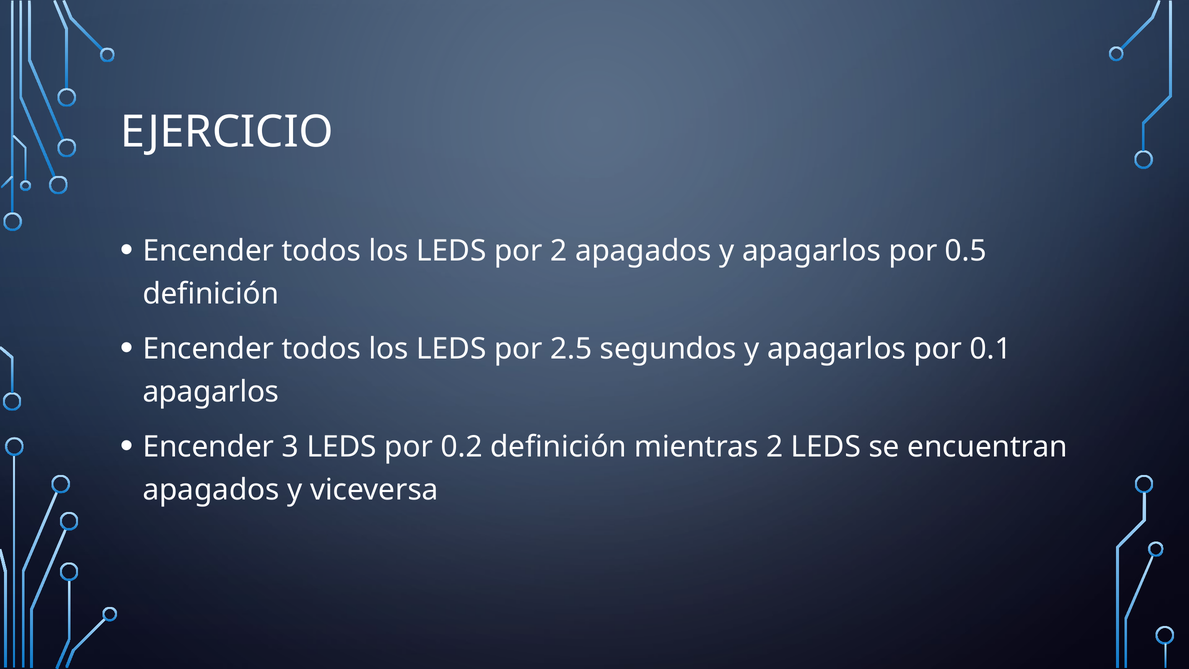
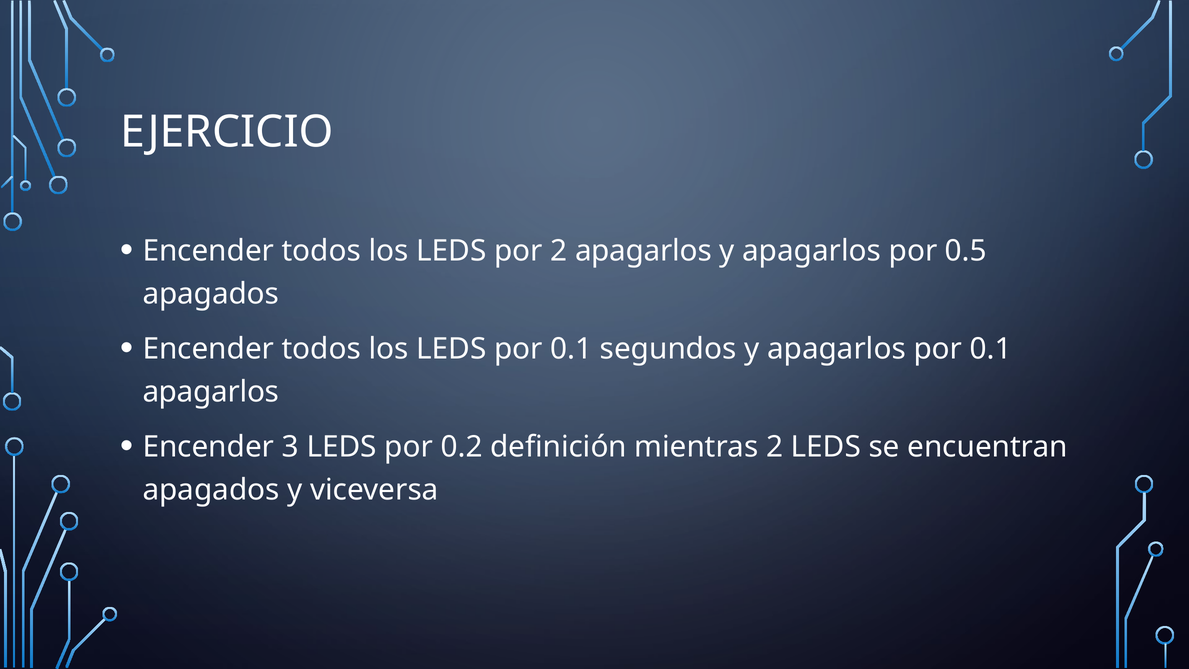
2 apagados: apagados -> apagarlos
definición at (211, 294): definición -> apagados
LEDS por 2.5: 2.5 -> 0.1
